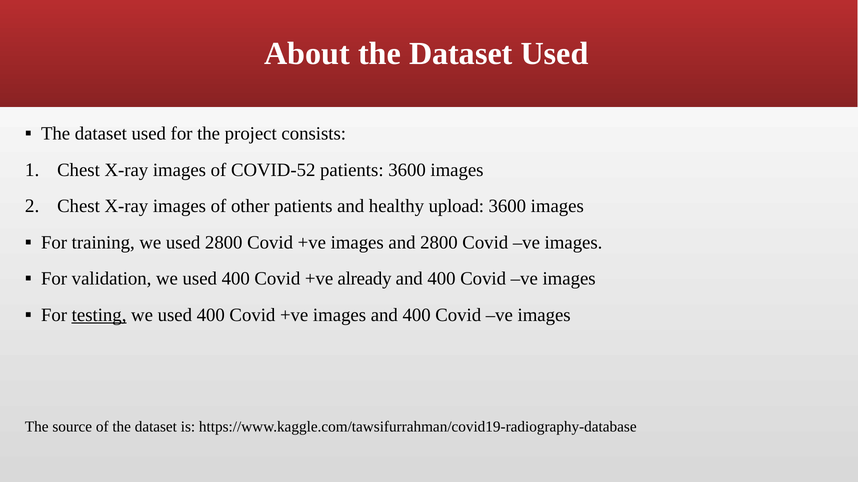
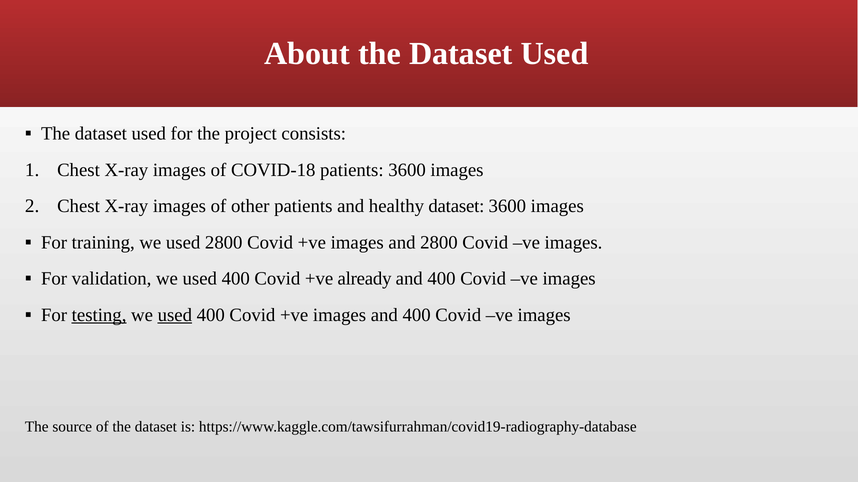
COVID-52: COVID-52 -> COVID-18
healthy upload: upload -> dataset
used at (175, 315) underline: none -> present
